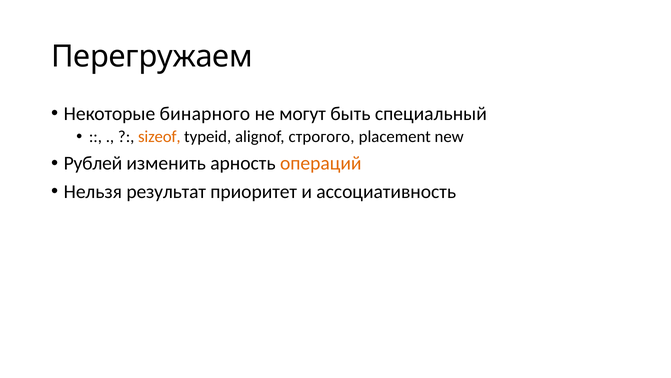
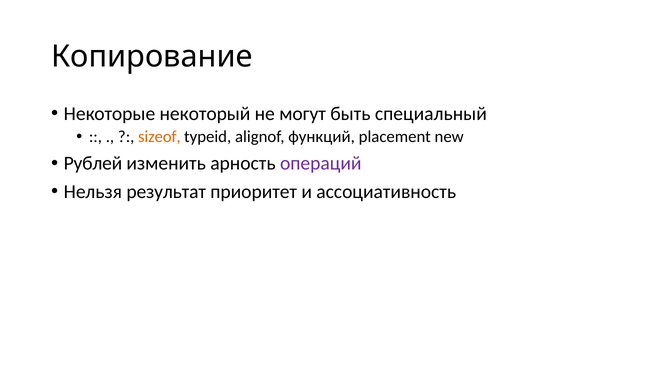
Перегружаем: Перегружаем -> Копирование
бинарного: бинарного -> некоторый
строгого: строгого -> функций
операций colour: orange -> purple
